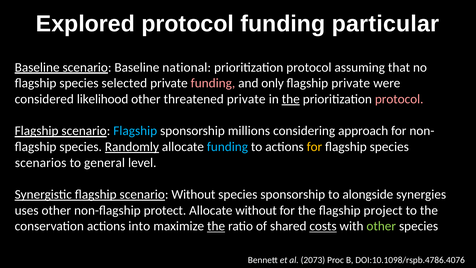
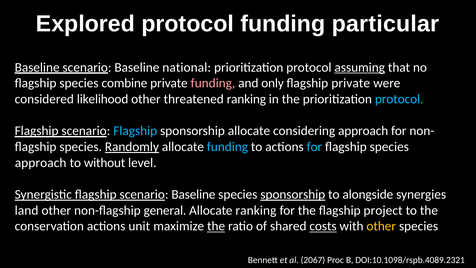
assuming underline: none -> present
selected: selected -> combine
threatened private: private -> ranking
the at (291, 99) underline: present -> none
protocol at (399, 99) colour: pink -> light blue
sponsorship millions: millions -> allocate
for at (314, 147) colour: yellow -> light blue
scenarios at (41, 163): scenarios -> approach
general: general -> without
flagship scenario Without: Without -> Baseline
sponsorship at (293, 194) underline: none -> present
uses: uses -> land
protect: protect -> general
Allocate without: without -> ranking
into: into -> unit
other at (381, 226) colour: light green -> yellow
2073: 2073 -> 2067
DOI:10.1098/rspb.4786.4076: DOI:10.1098/rspb.4786.4076 -> DOI:10.1098/rspb.4089.2321
